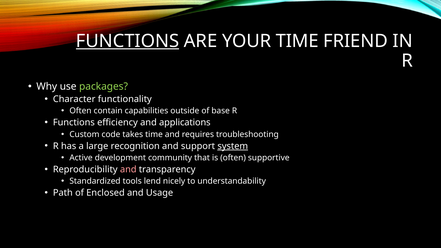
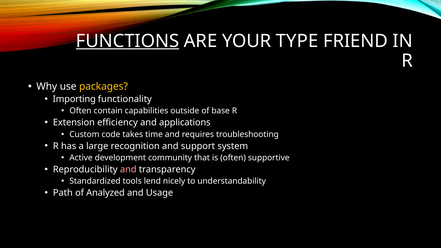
YOUR TIME: TIME -> TYPE
packages colour: light green -> yellow
Character: Character -> Importing
Functions at (74, 123): Functions -> Extension
system underline: present -> none
Enclosed: Enclosed -> Analyzed
